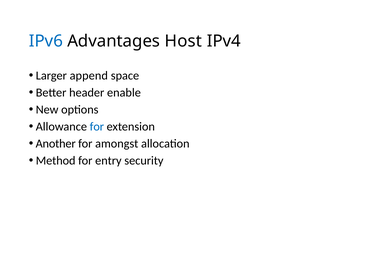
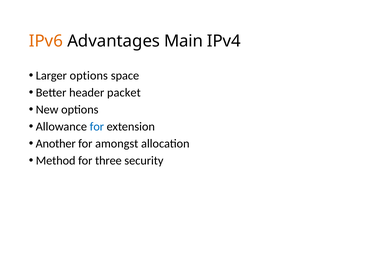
IPv6 colour: blue -> orange
Host: Host -> Main
Larger append: append -> options
enable: enable -> packet
entry: entry -> three
